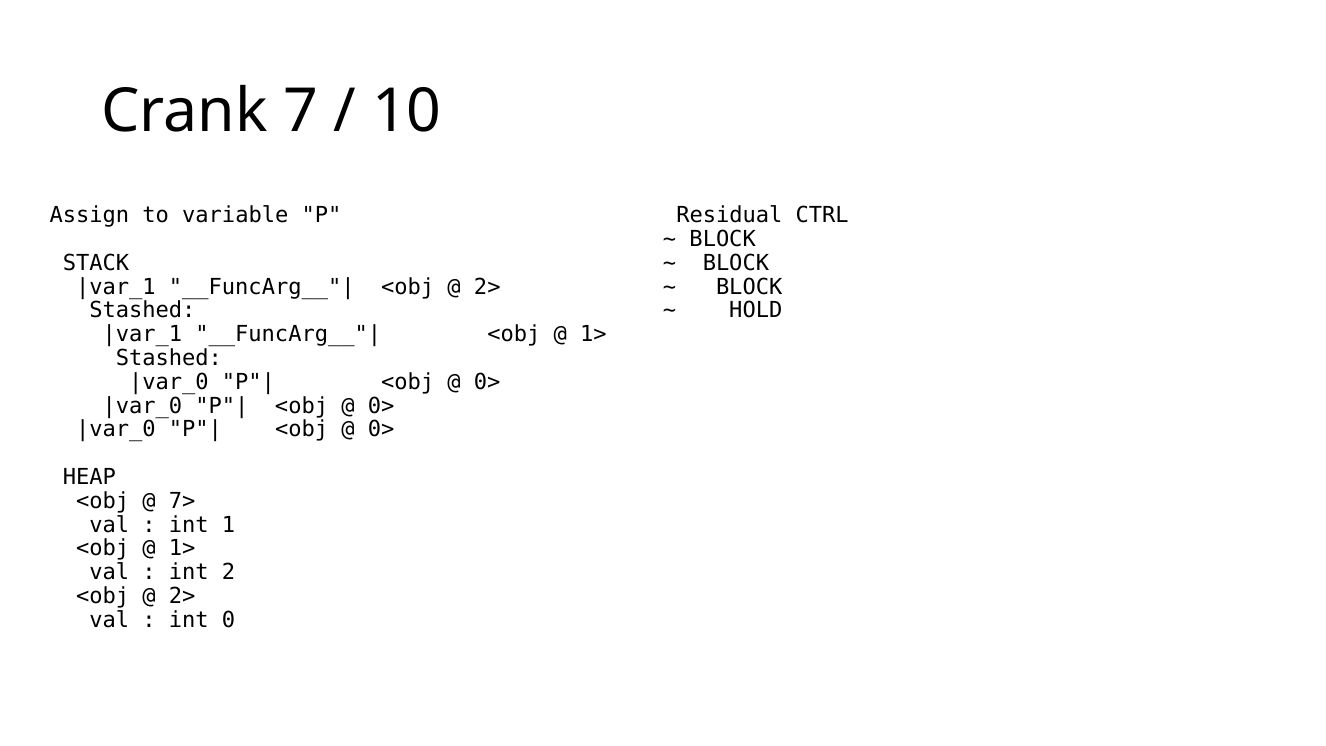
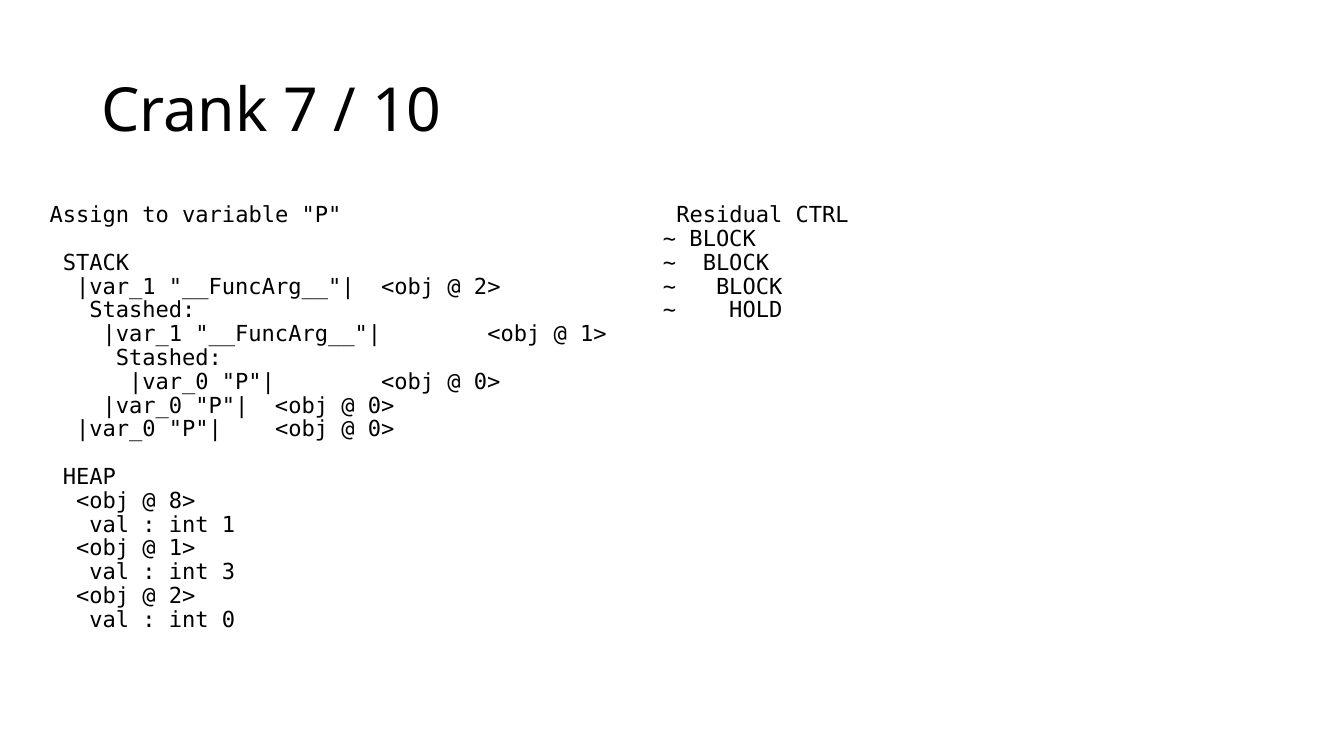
7>: 7> -> 8>
2: 2 -> 3
